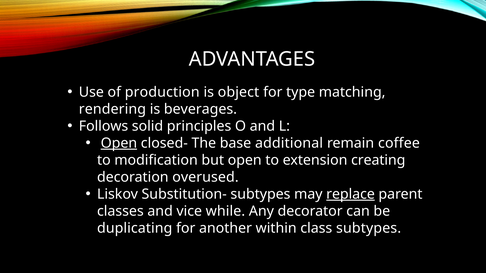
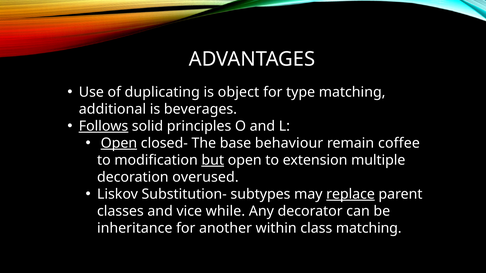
production: production -> duplicating
rendering: rendering -> additional
Follows underline: none -> present
additional: additional -> behaviour
but underline: none -> present
creating: creating -> multiple
duplicating: duplicating -> inheritance
class subtypes: subtypes -> matching
